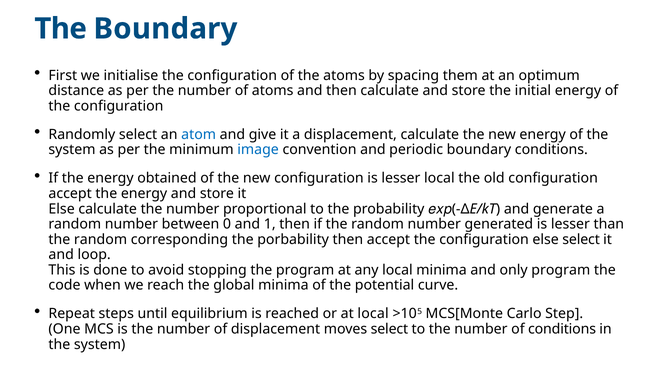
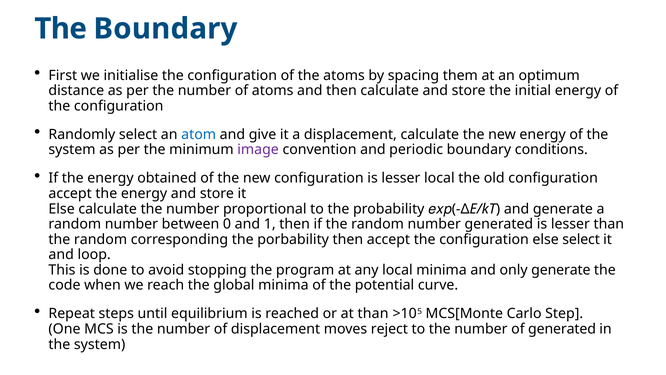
image colour: blue -> purple
only program: program -> generate
at local: local -> than
moves select: select -> reject
of conditions: conditions -> generated
